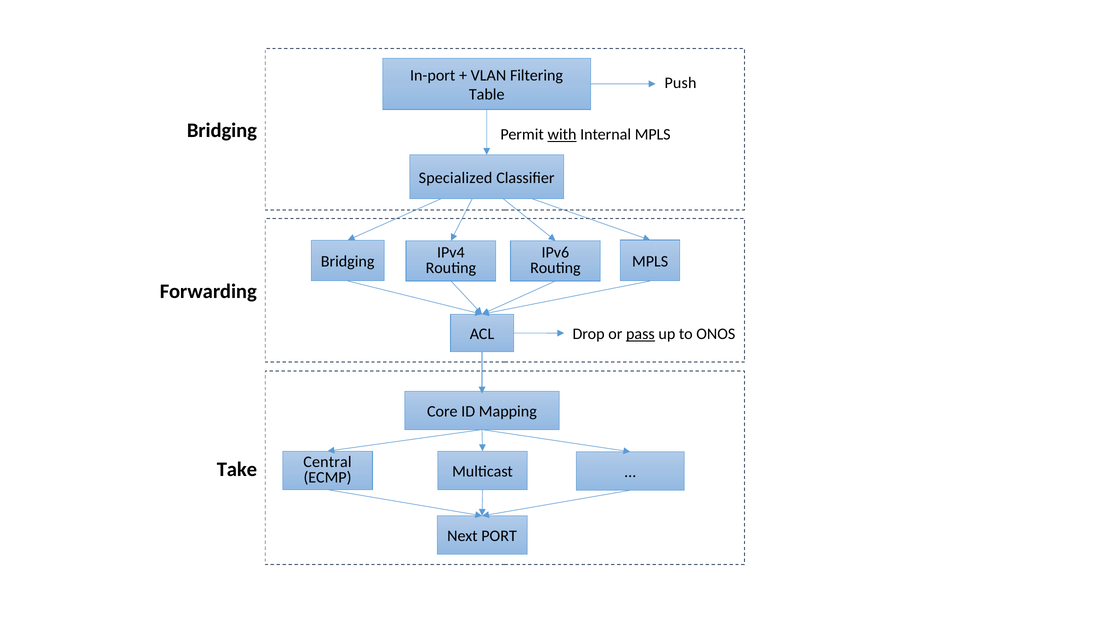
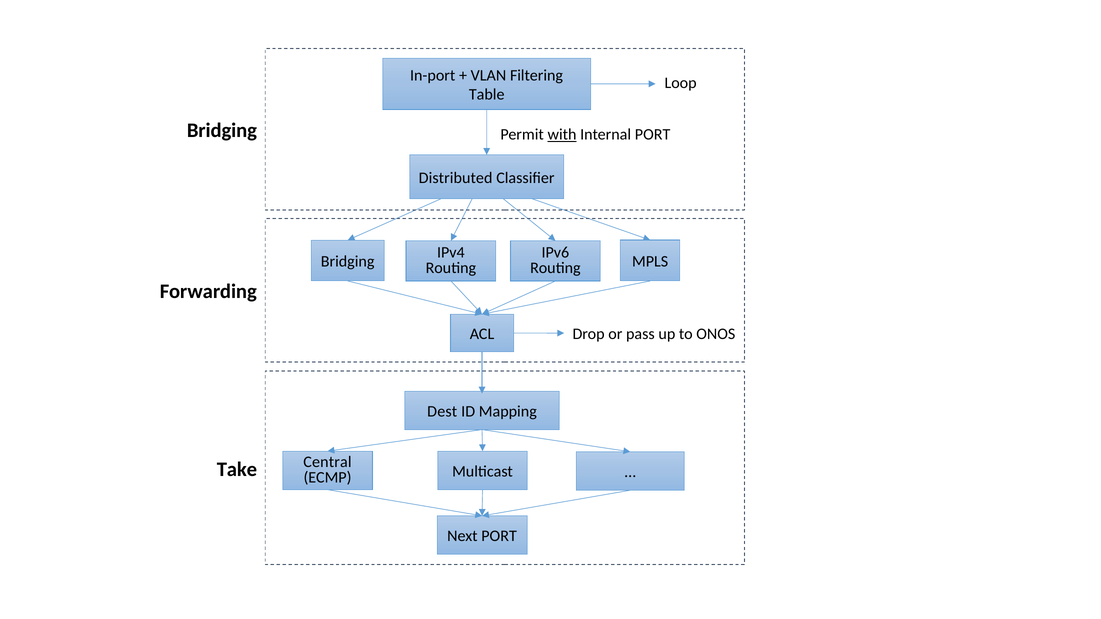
Push: Push -> Loop
Internal MPLS: MPLS -> PORT
Specialized: Specialized -> Distributed
pass underline: present -> none
Core: Core -> Dest
